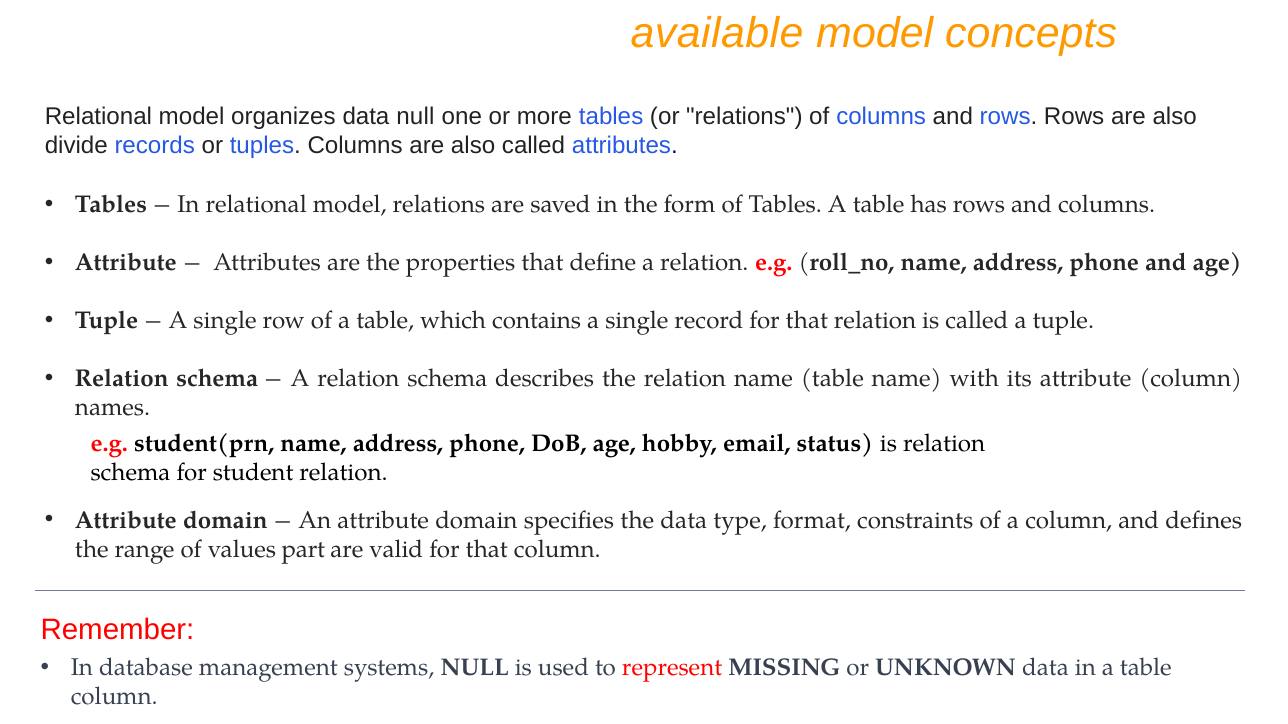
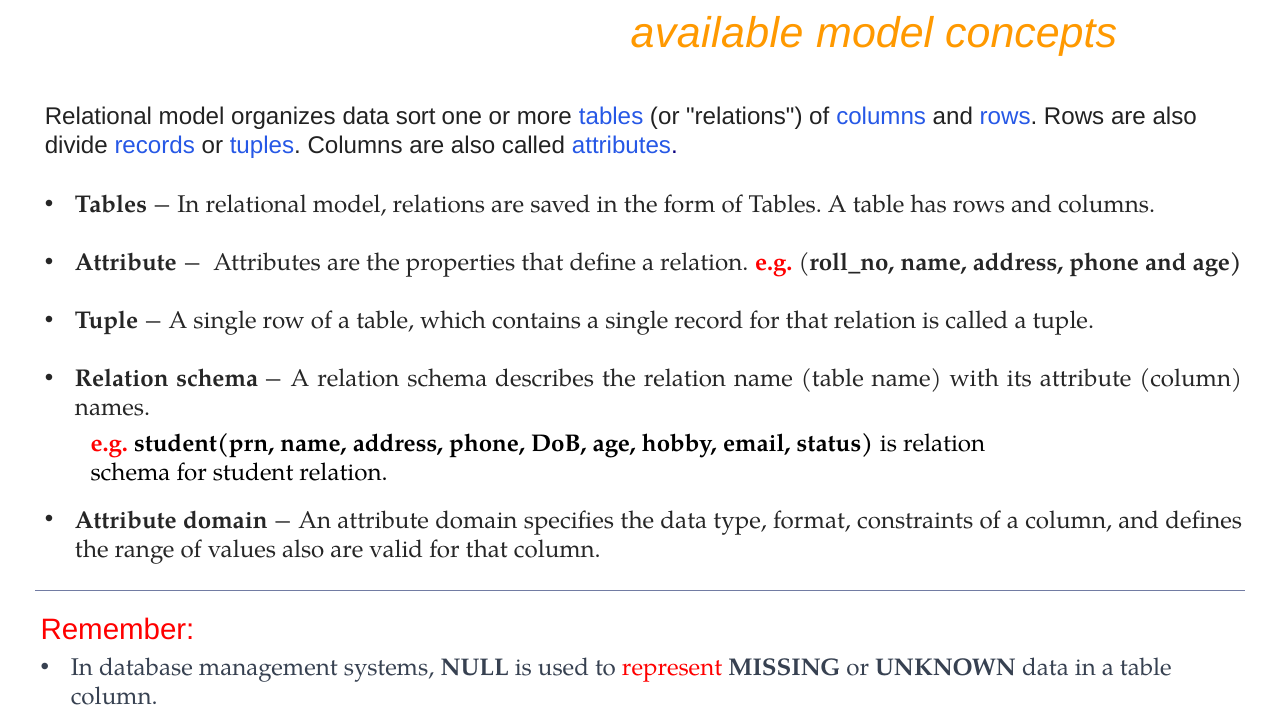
data null: null -> sort
values part: part -> also
